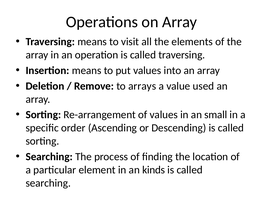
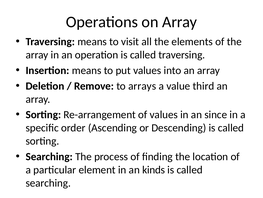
used: used -> third
small: small -> since
